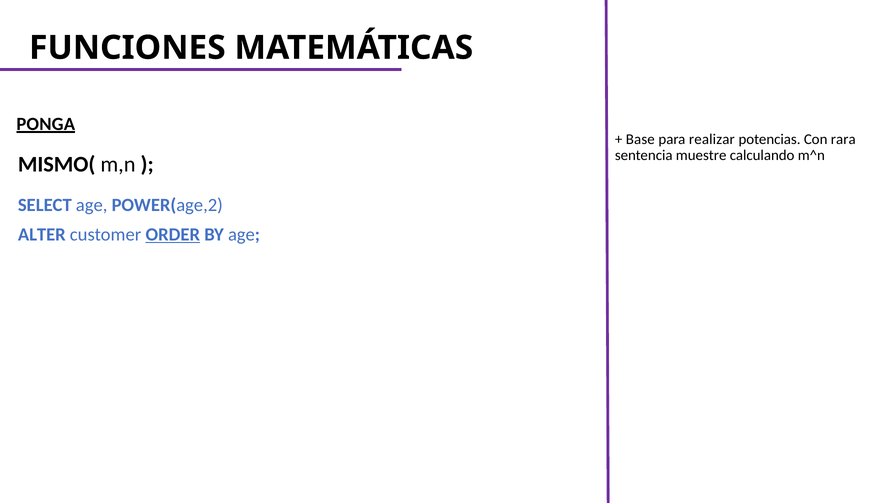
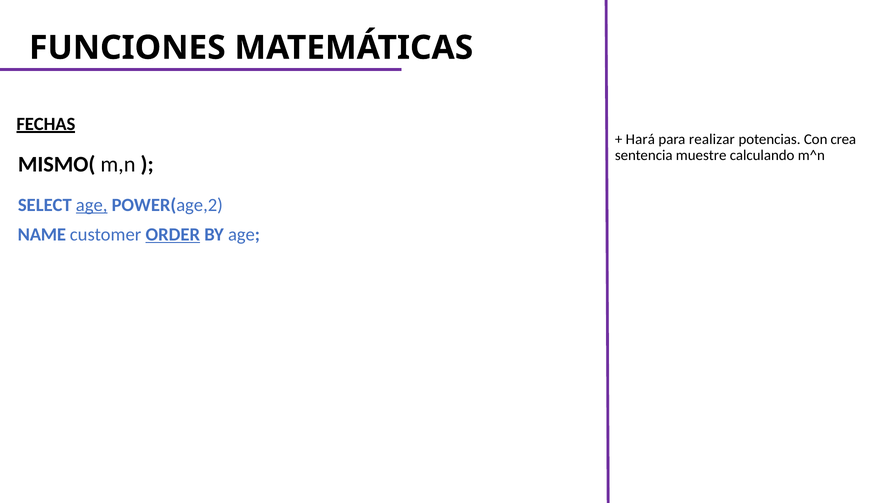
PONGA: PONGA -> FECHAS
Base: Base -> Hará
rara: rara -> crea
age at (92, 205) underline: none -> present
ALTER: ALTER -> NAME
